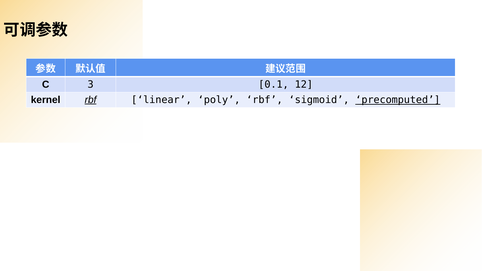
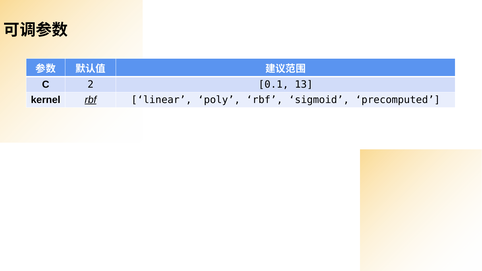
3: 3 -> 2
12: 12 -> 13
precomputed underline: present -> none
